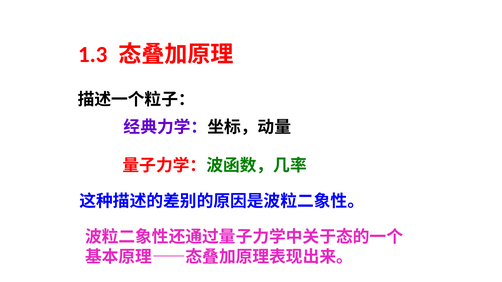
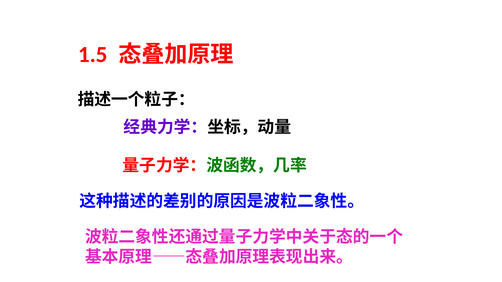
1.3: 1.3 -> 1.5
